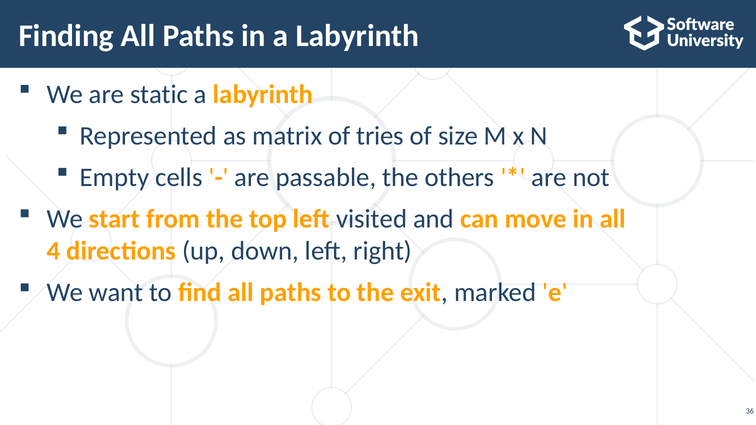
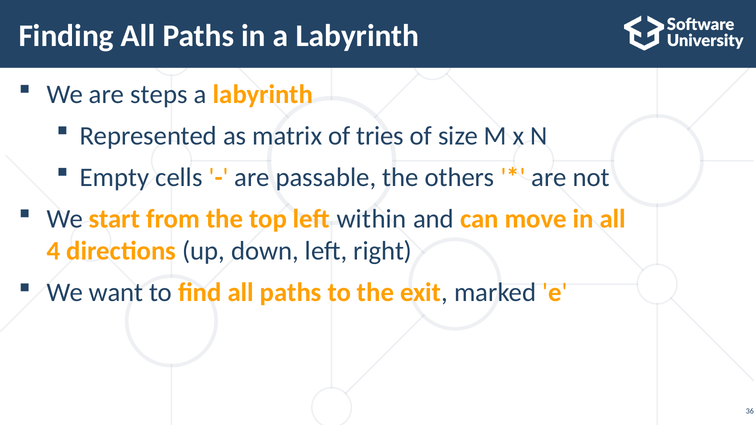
static: static -> steps
visited: visited -> within
